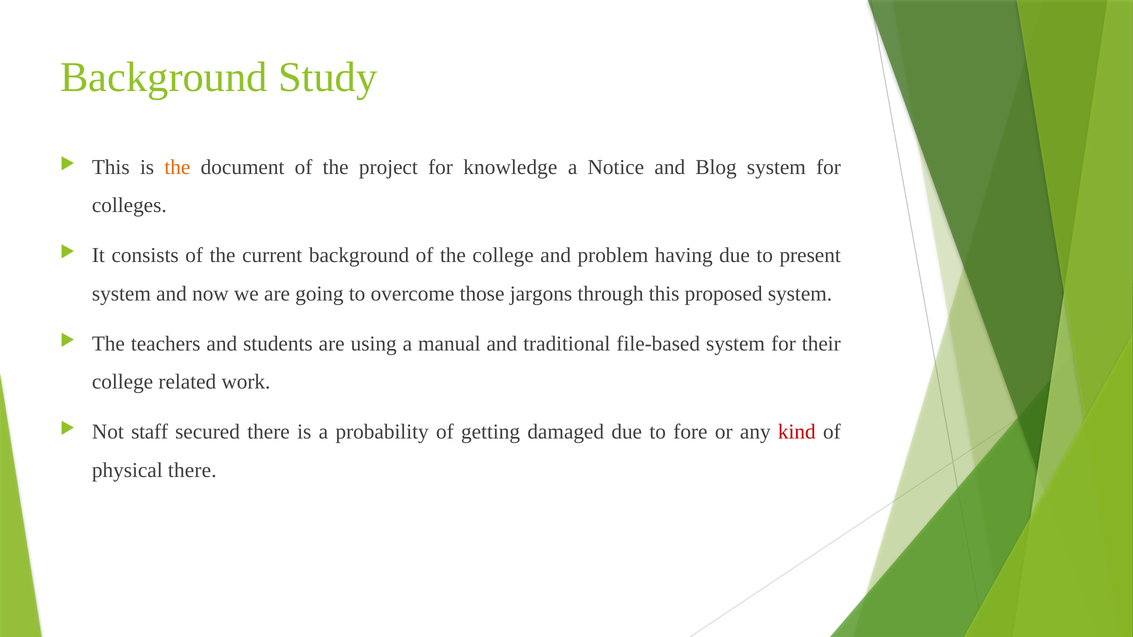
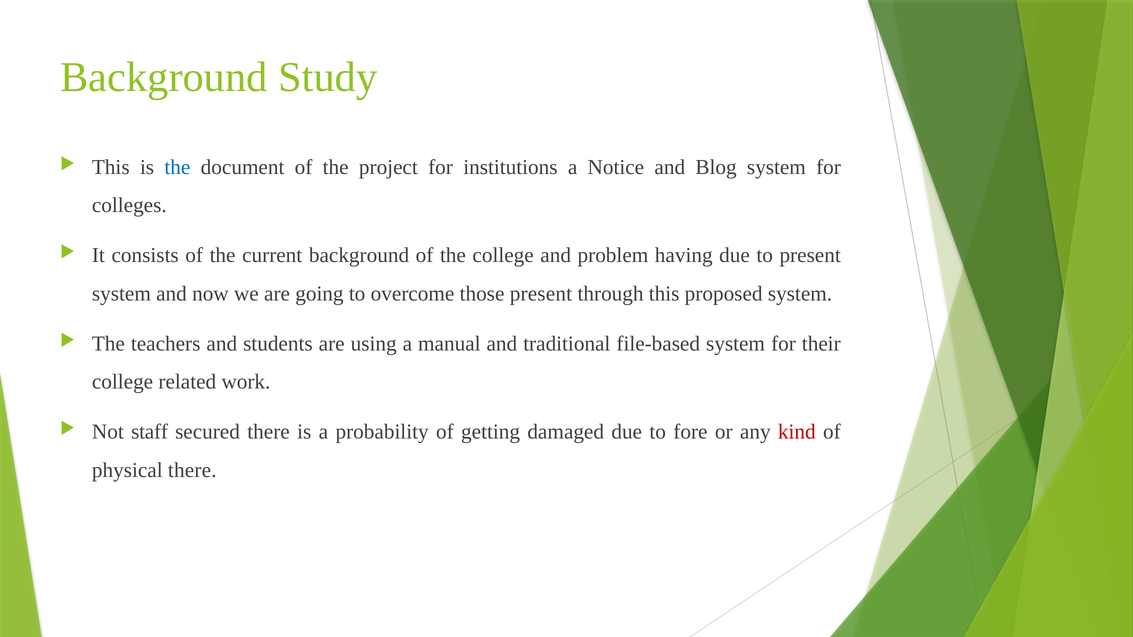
the at (177, 167) colour: orange -> blue
knowledge: knowledge -> institutions
those jargons: jargons -> present
